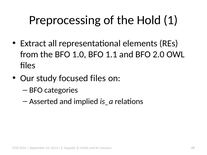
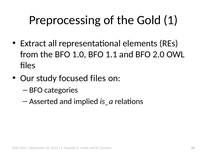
Hold: Hold -> Gold
